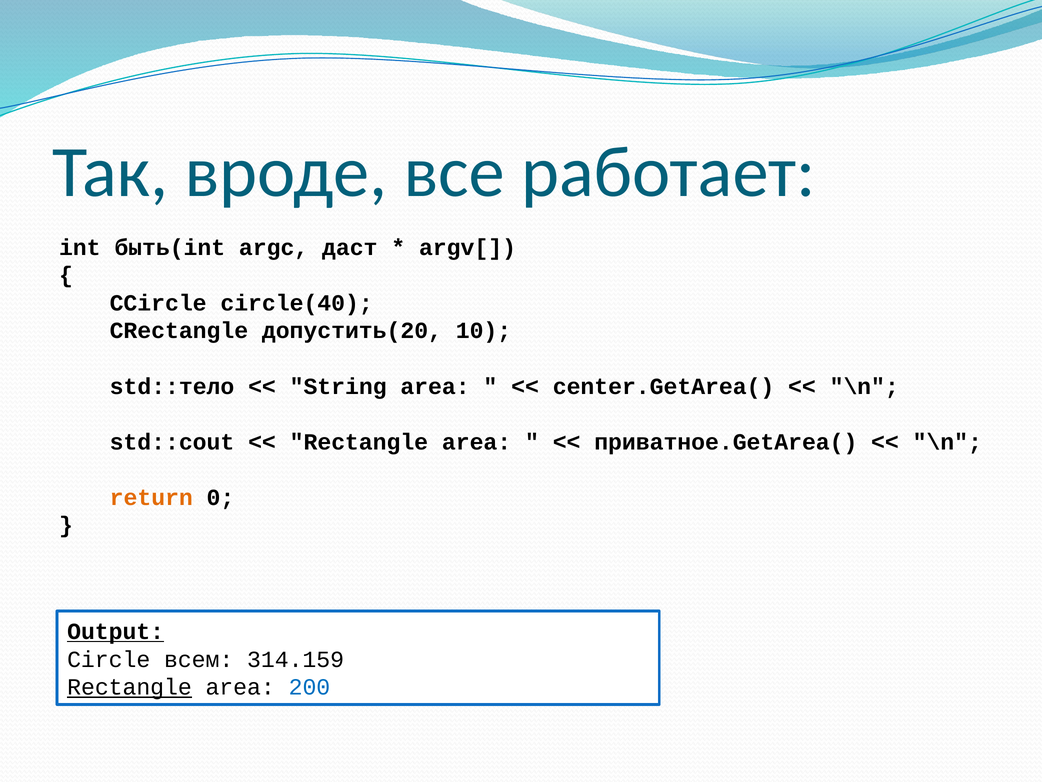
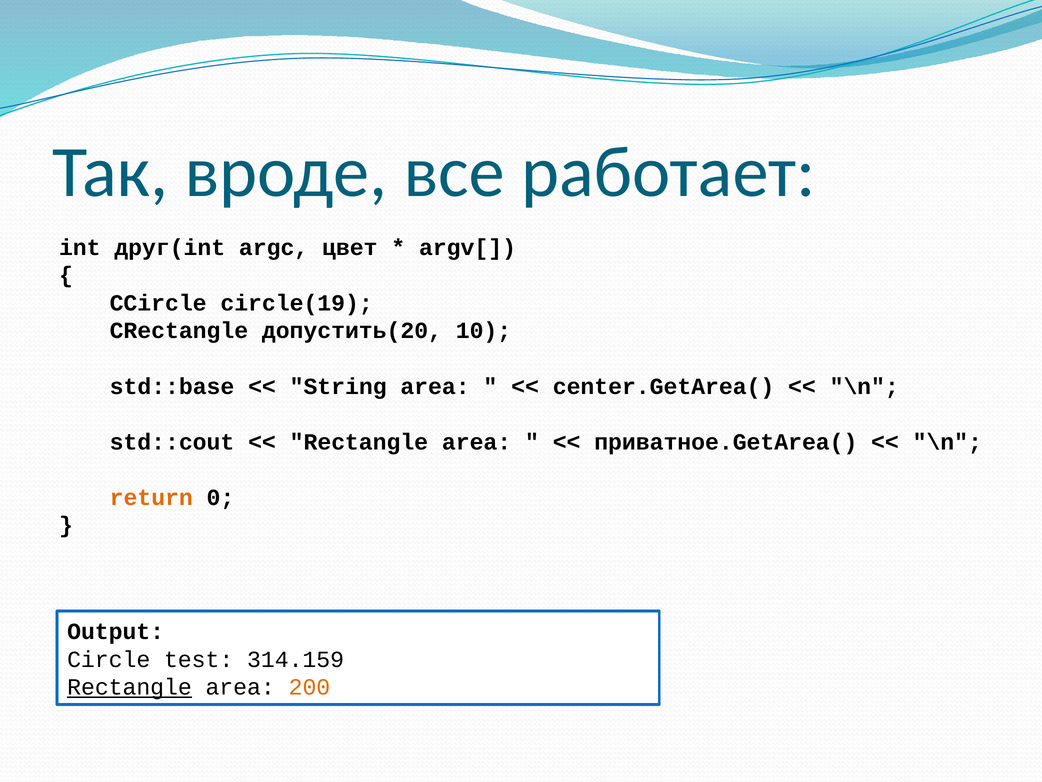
быть(int: быть(int -> друг(int
даст: даст -> цвет
circle(40: circle(40 -> circle(19
std::тело: std::тело -> std::base
Output underline: present -> none
всем: всем -> test
200 colour: blue -> orange
